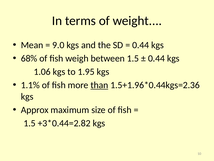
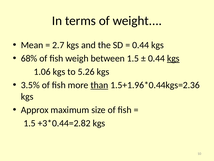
9.0: 9.0 -> 2.7
kgs at (173, 58) underline: none -> present
1.95: 1.95 -> 5.26
1.1%: 1.1% -> 3.5%
